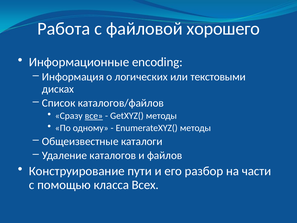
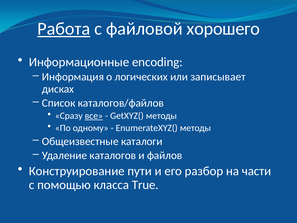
Работа underline: none -> present
текстовыми: текстовыми -> записывает
Всех: Всех -> True
